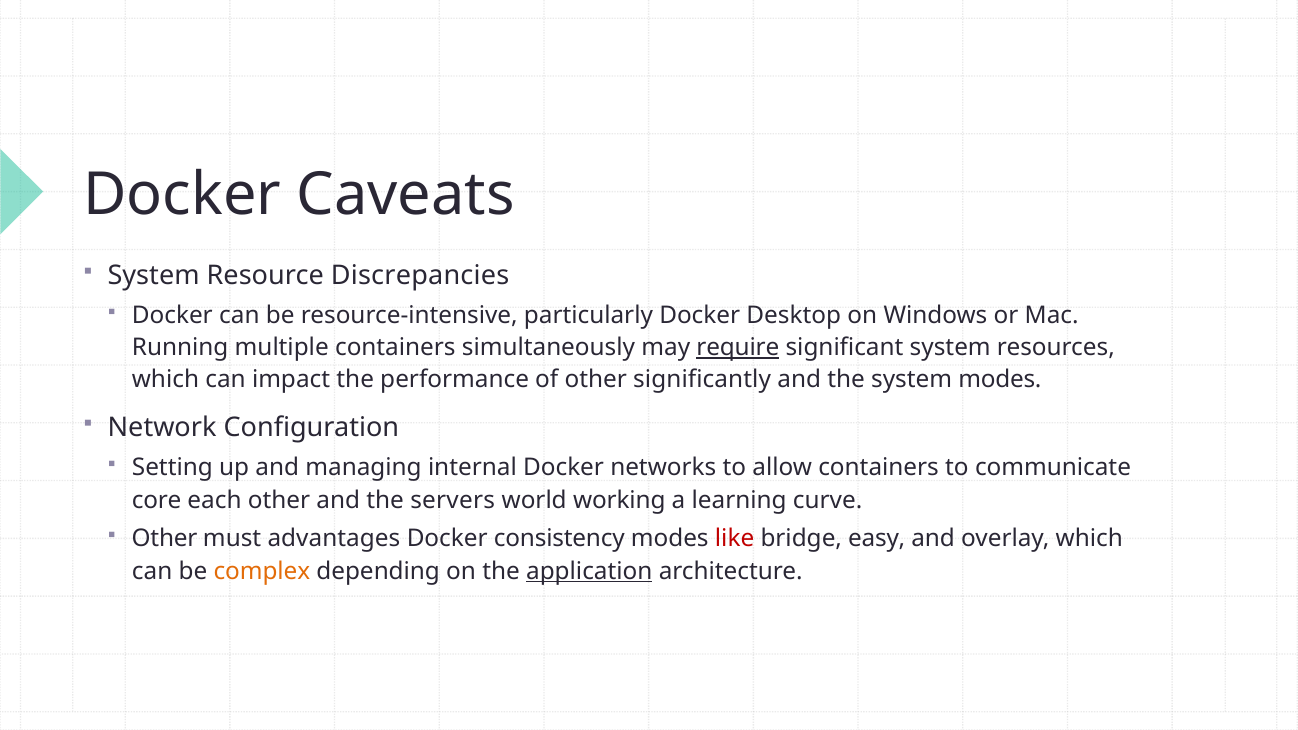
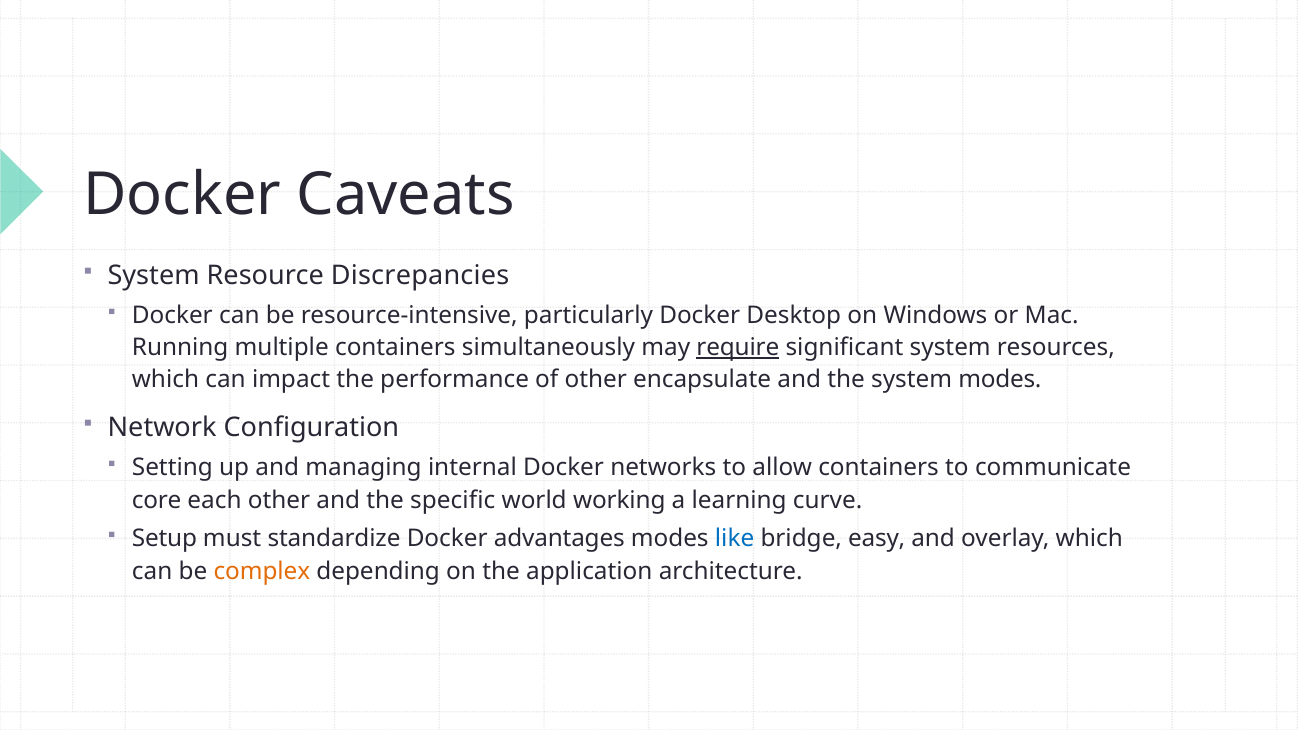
significantly: significantly -> encapsulate
servers: servers -> specific
Other at (165, 539): Other -> Setup
advantages: advantages -> standardize
consistency: consistency -> advantages
like colour: red -> blue
application underline: present -> none
